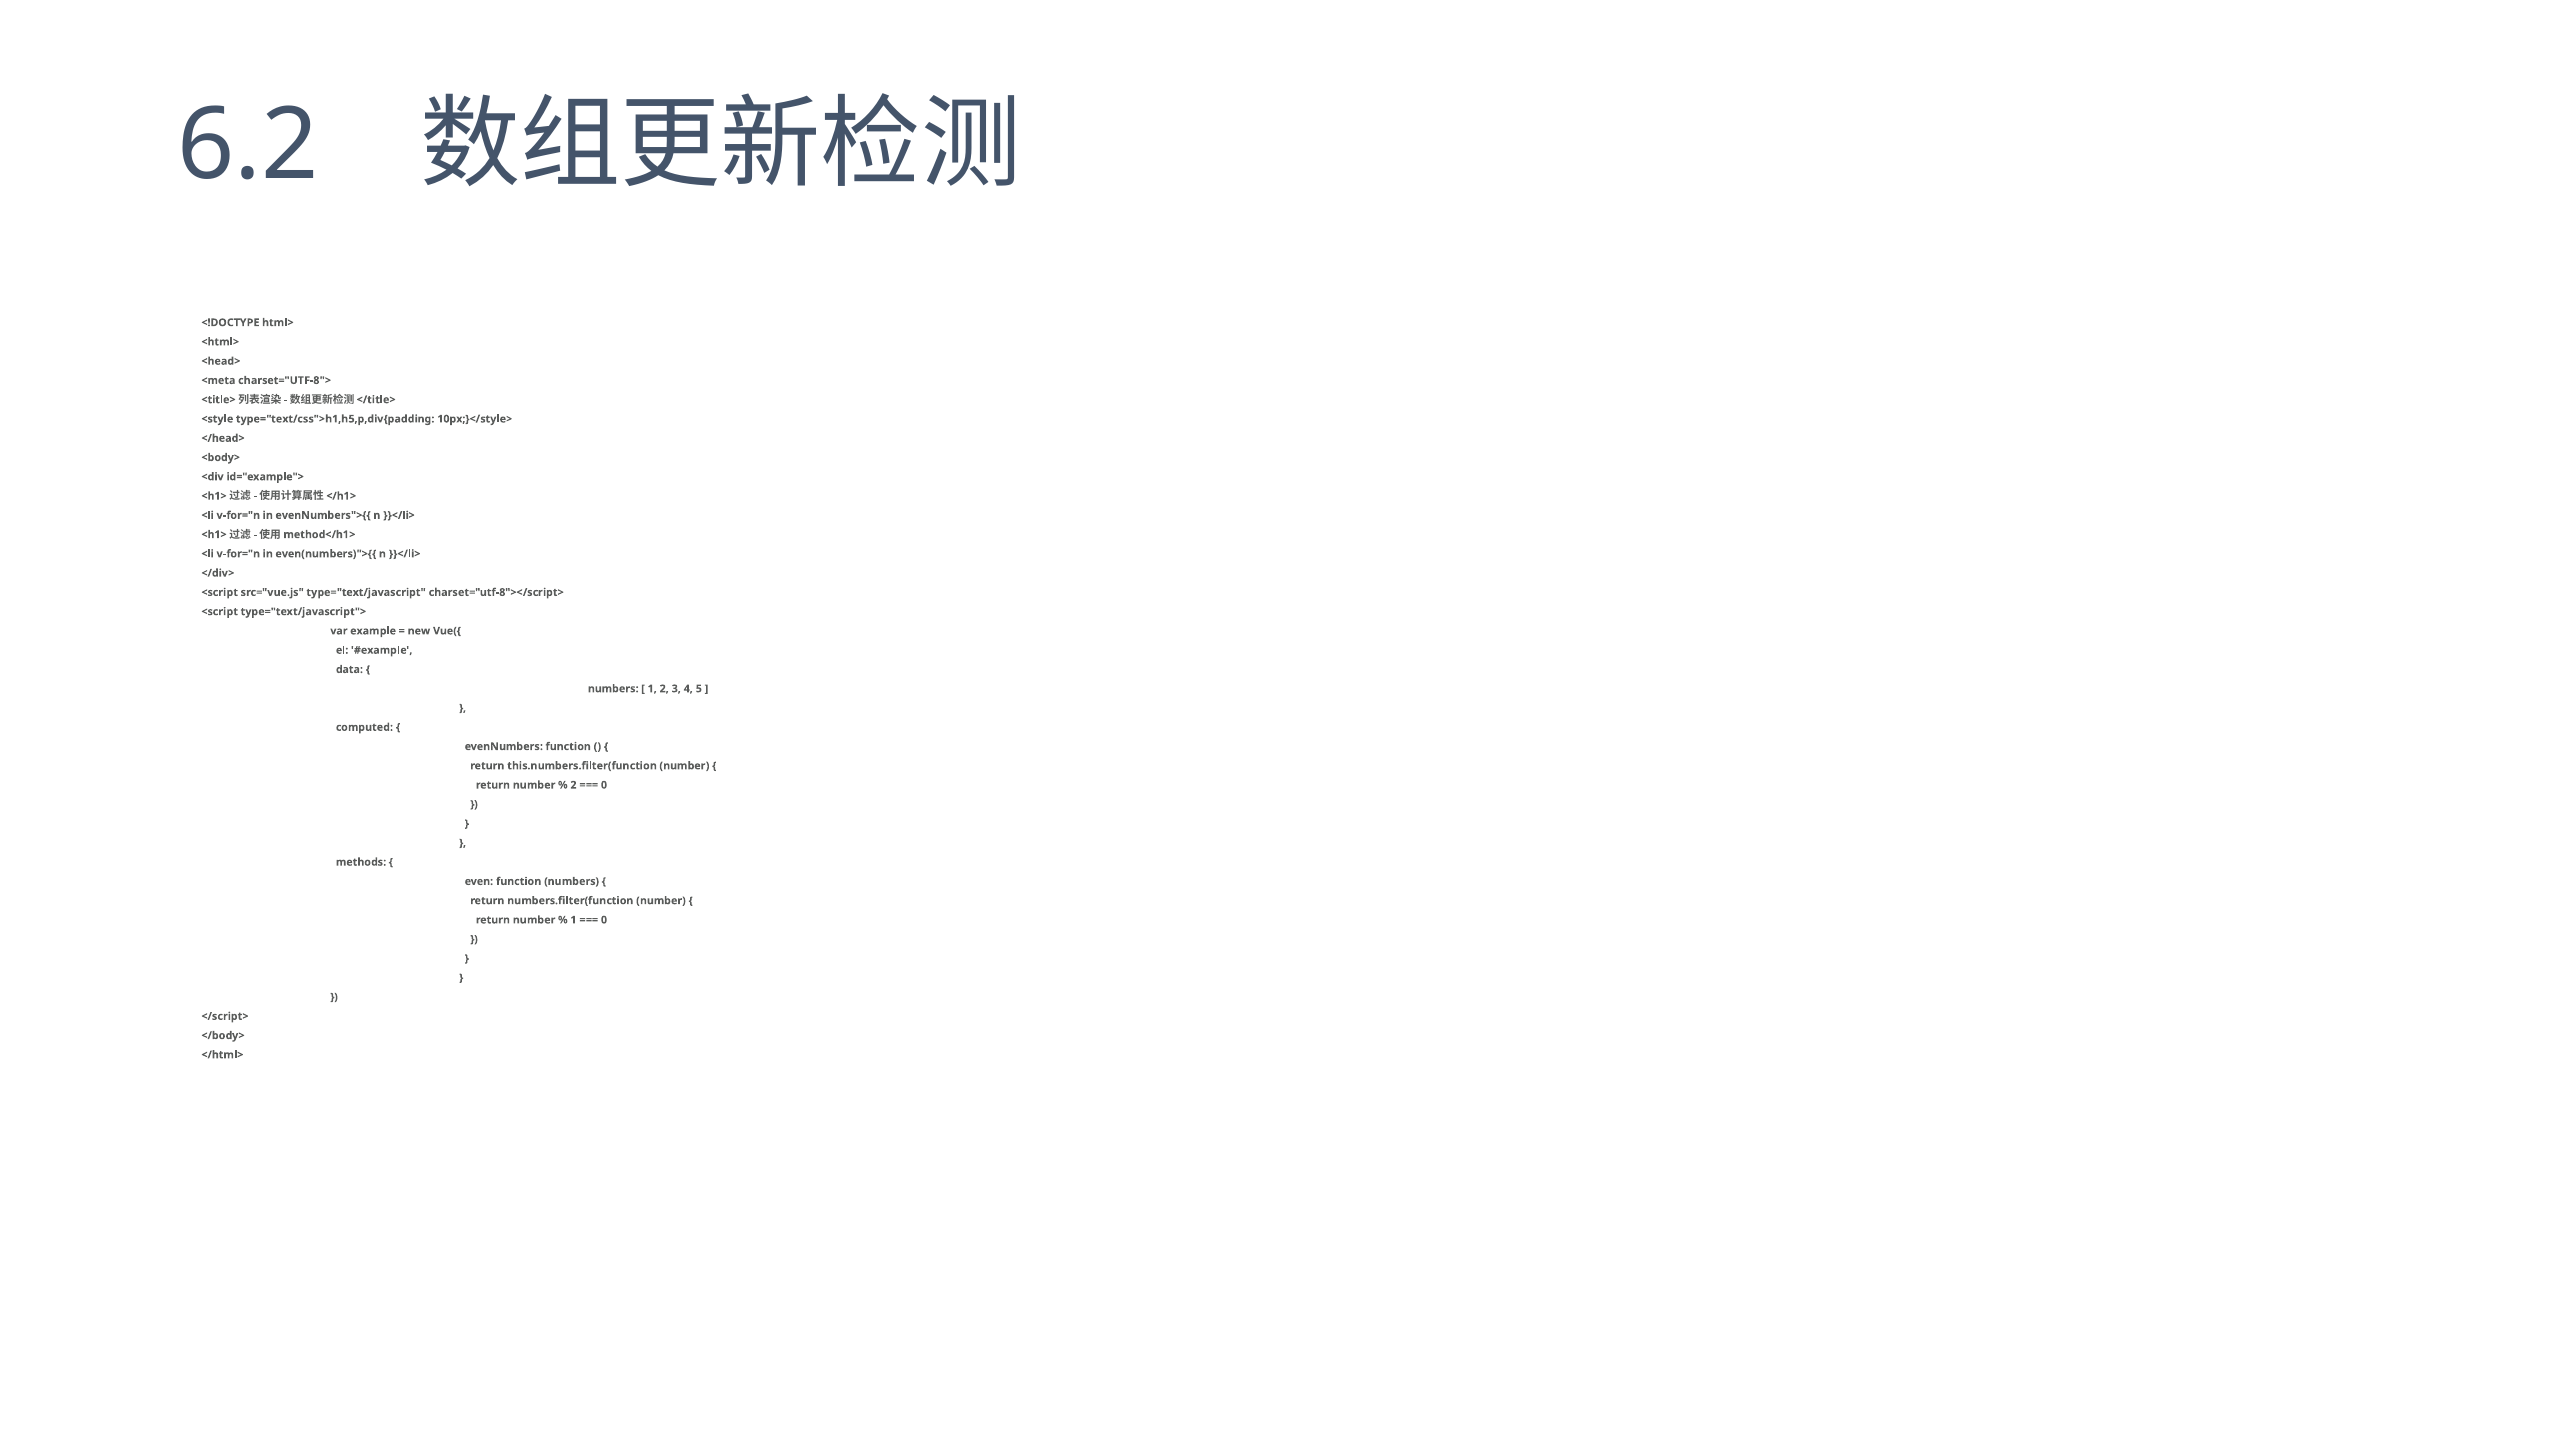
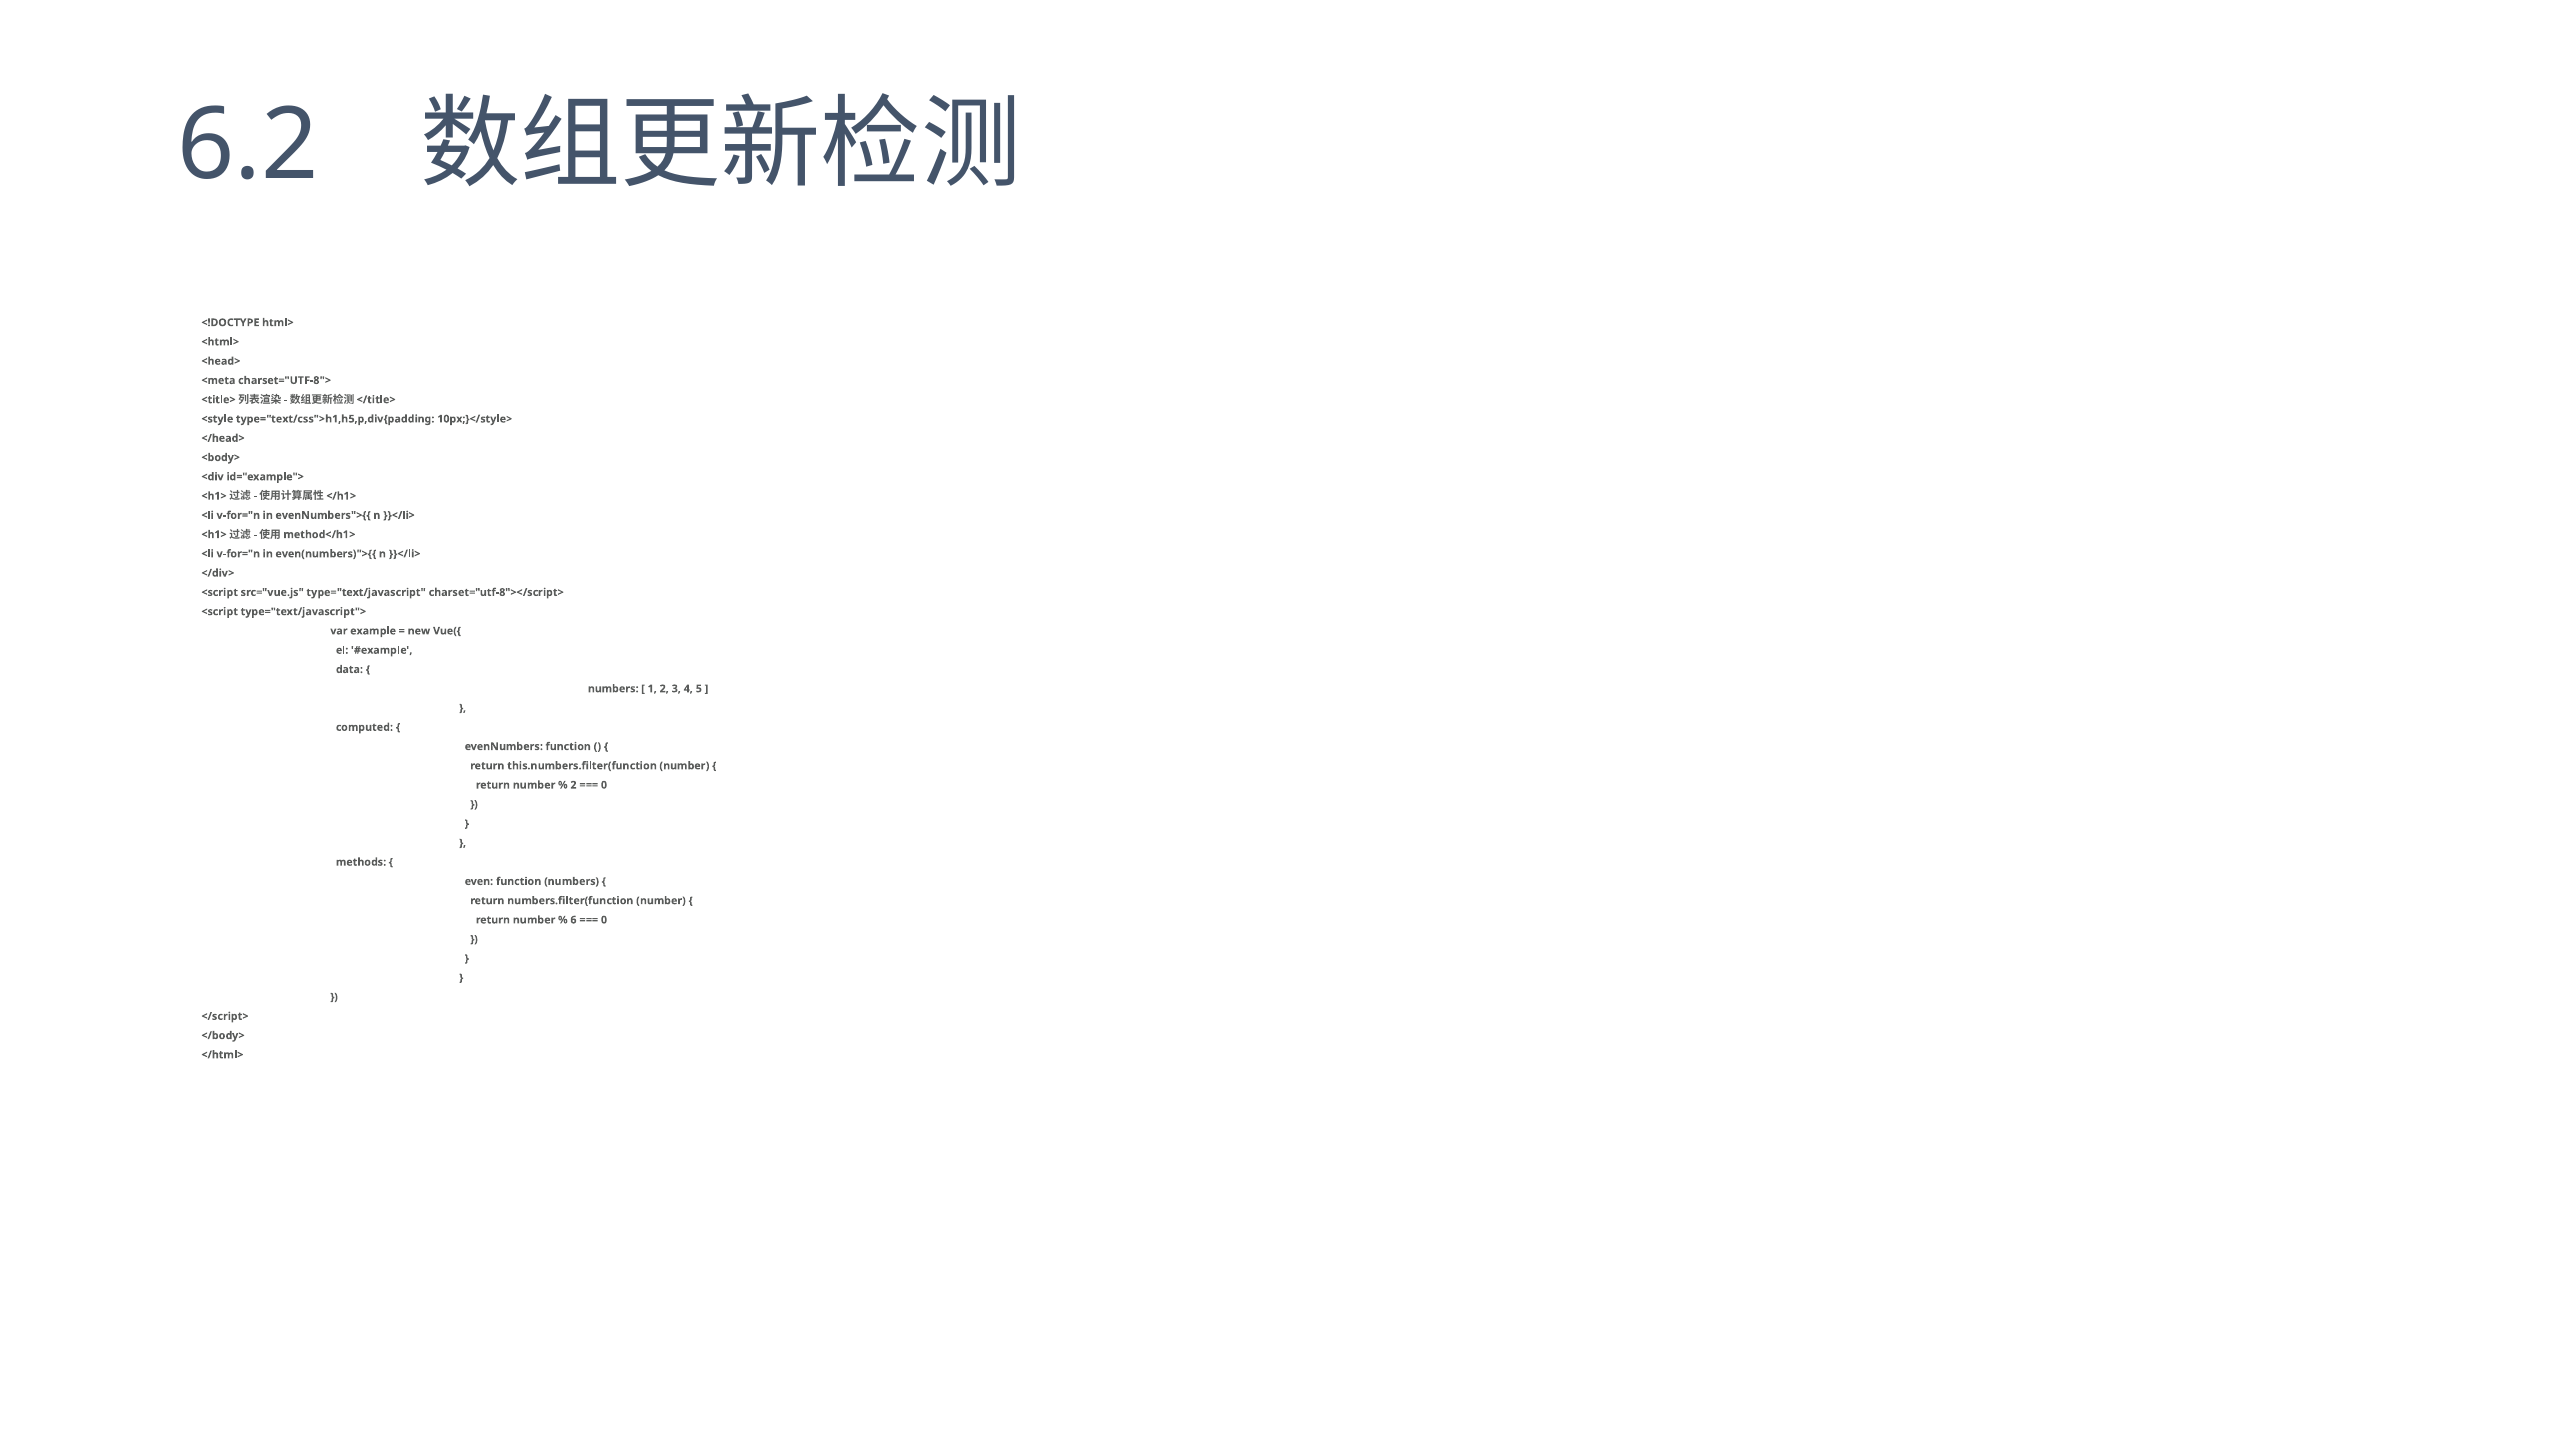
1 at (573, 920): 1 -> 6
